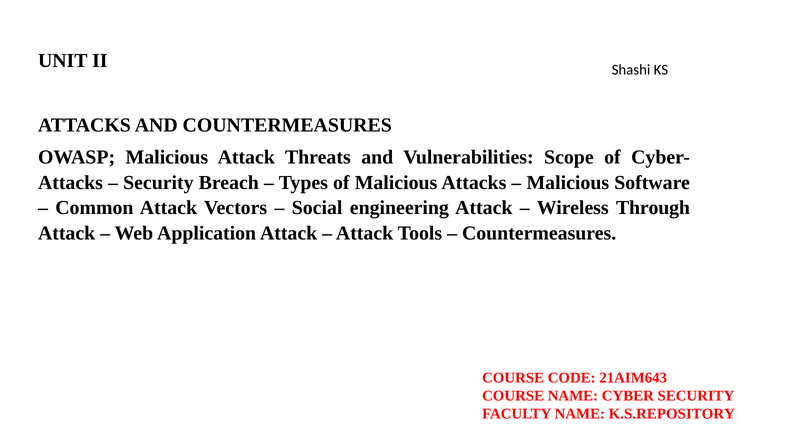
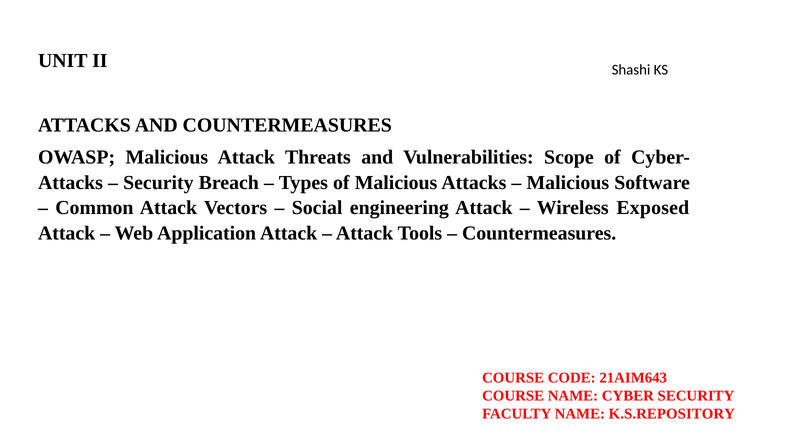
Through: Through -> Exposed
